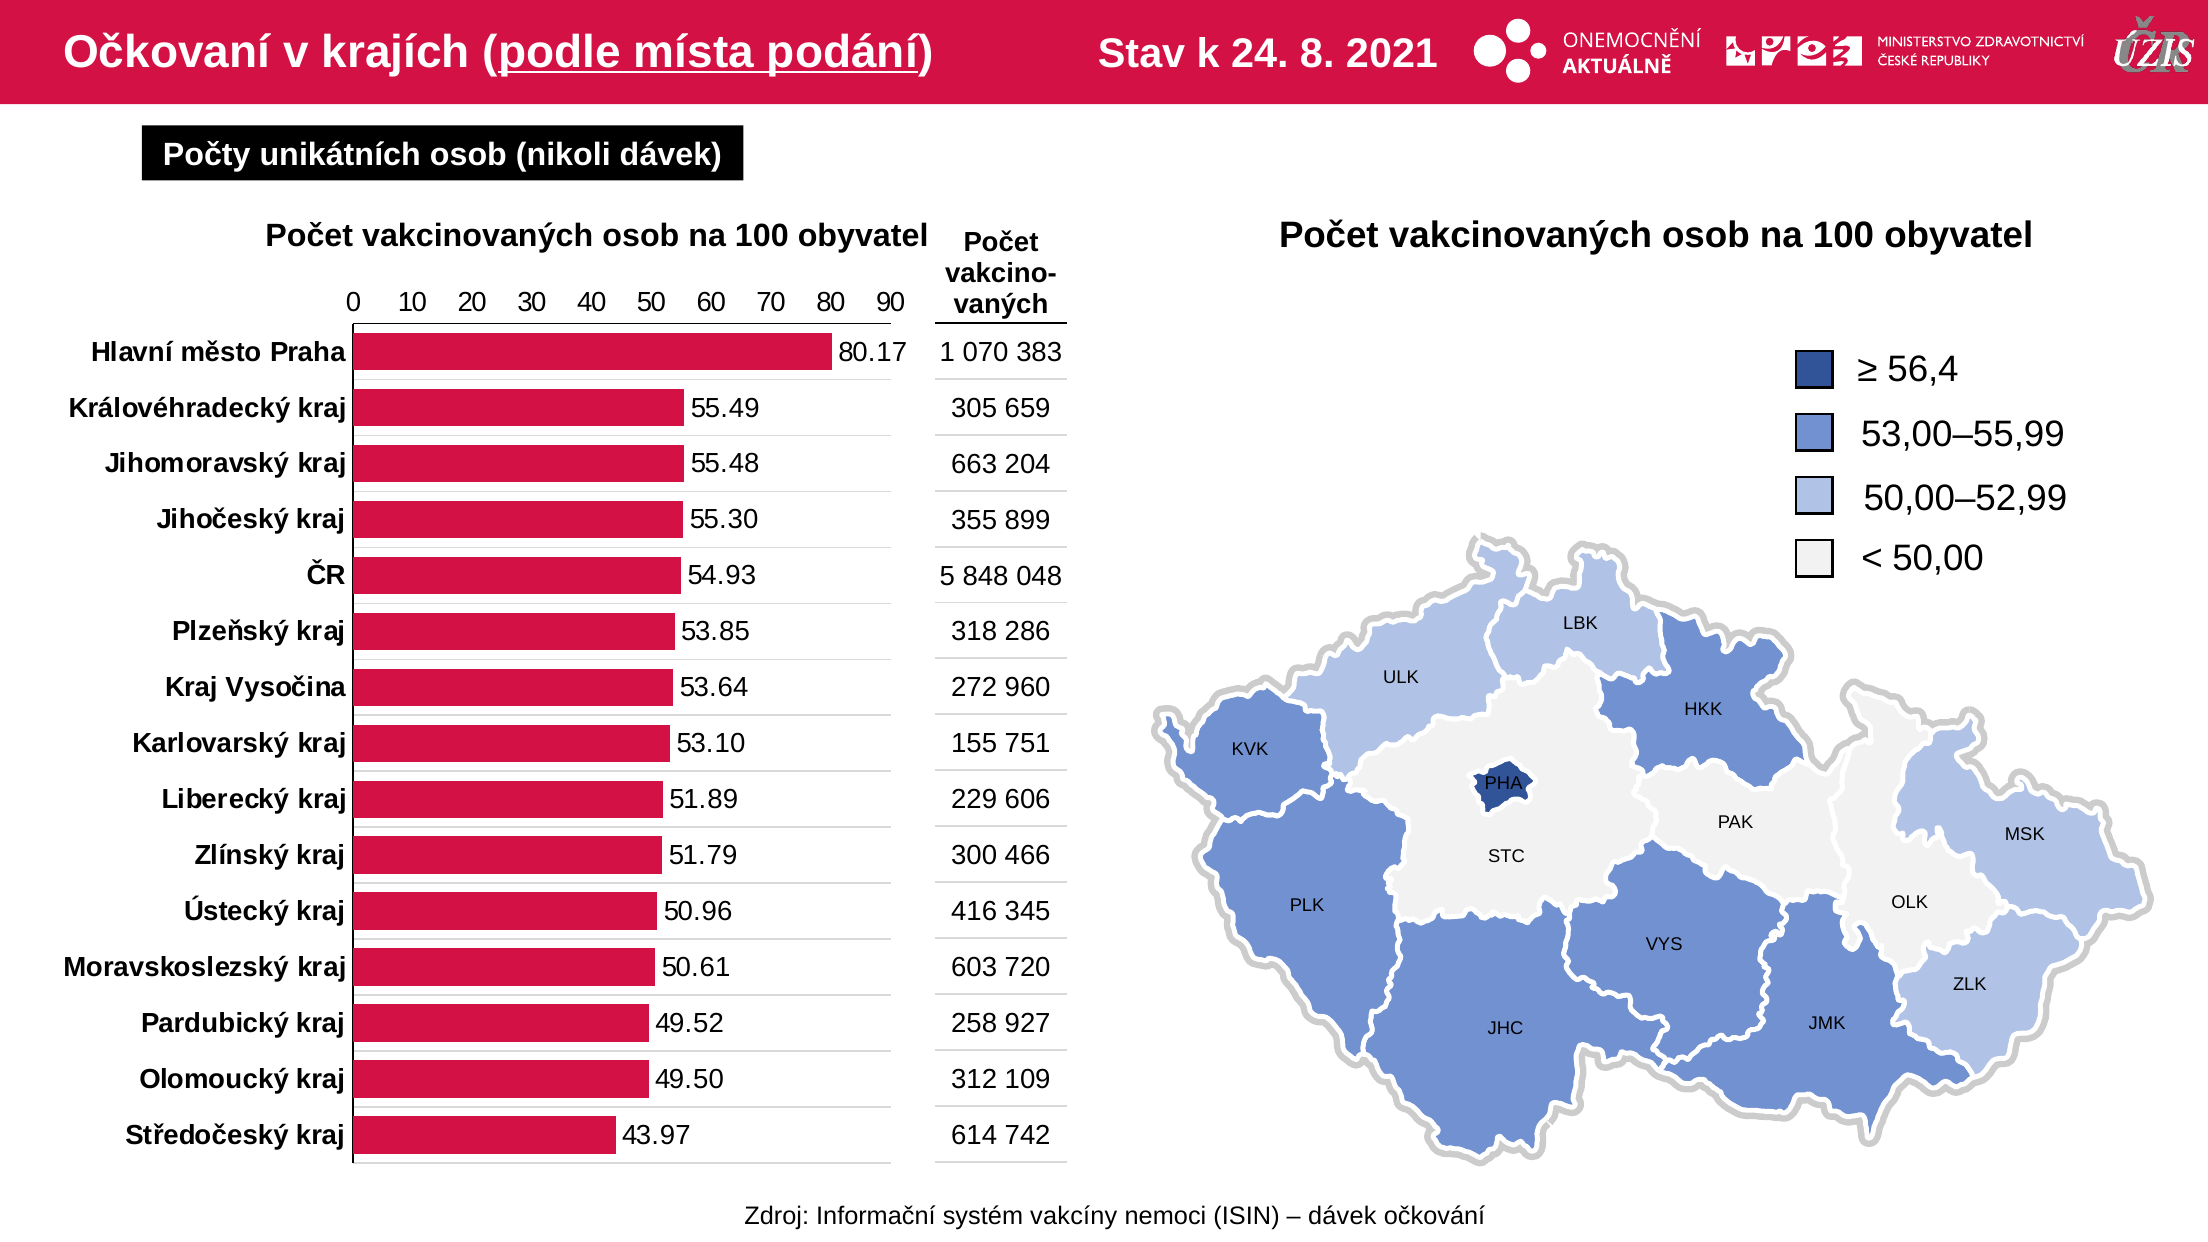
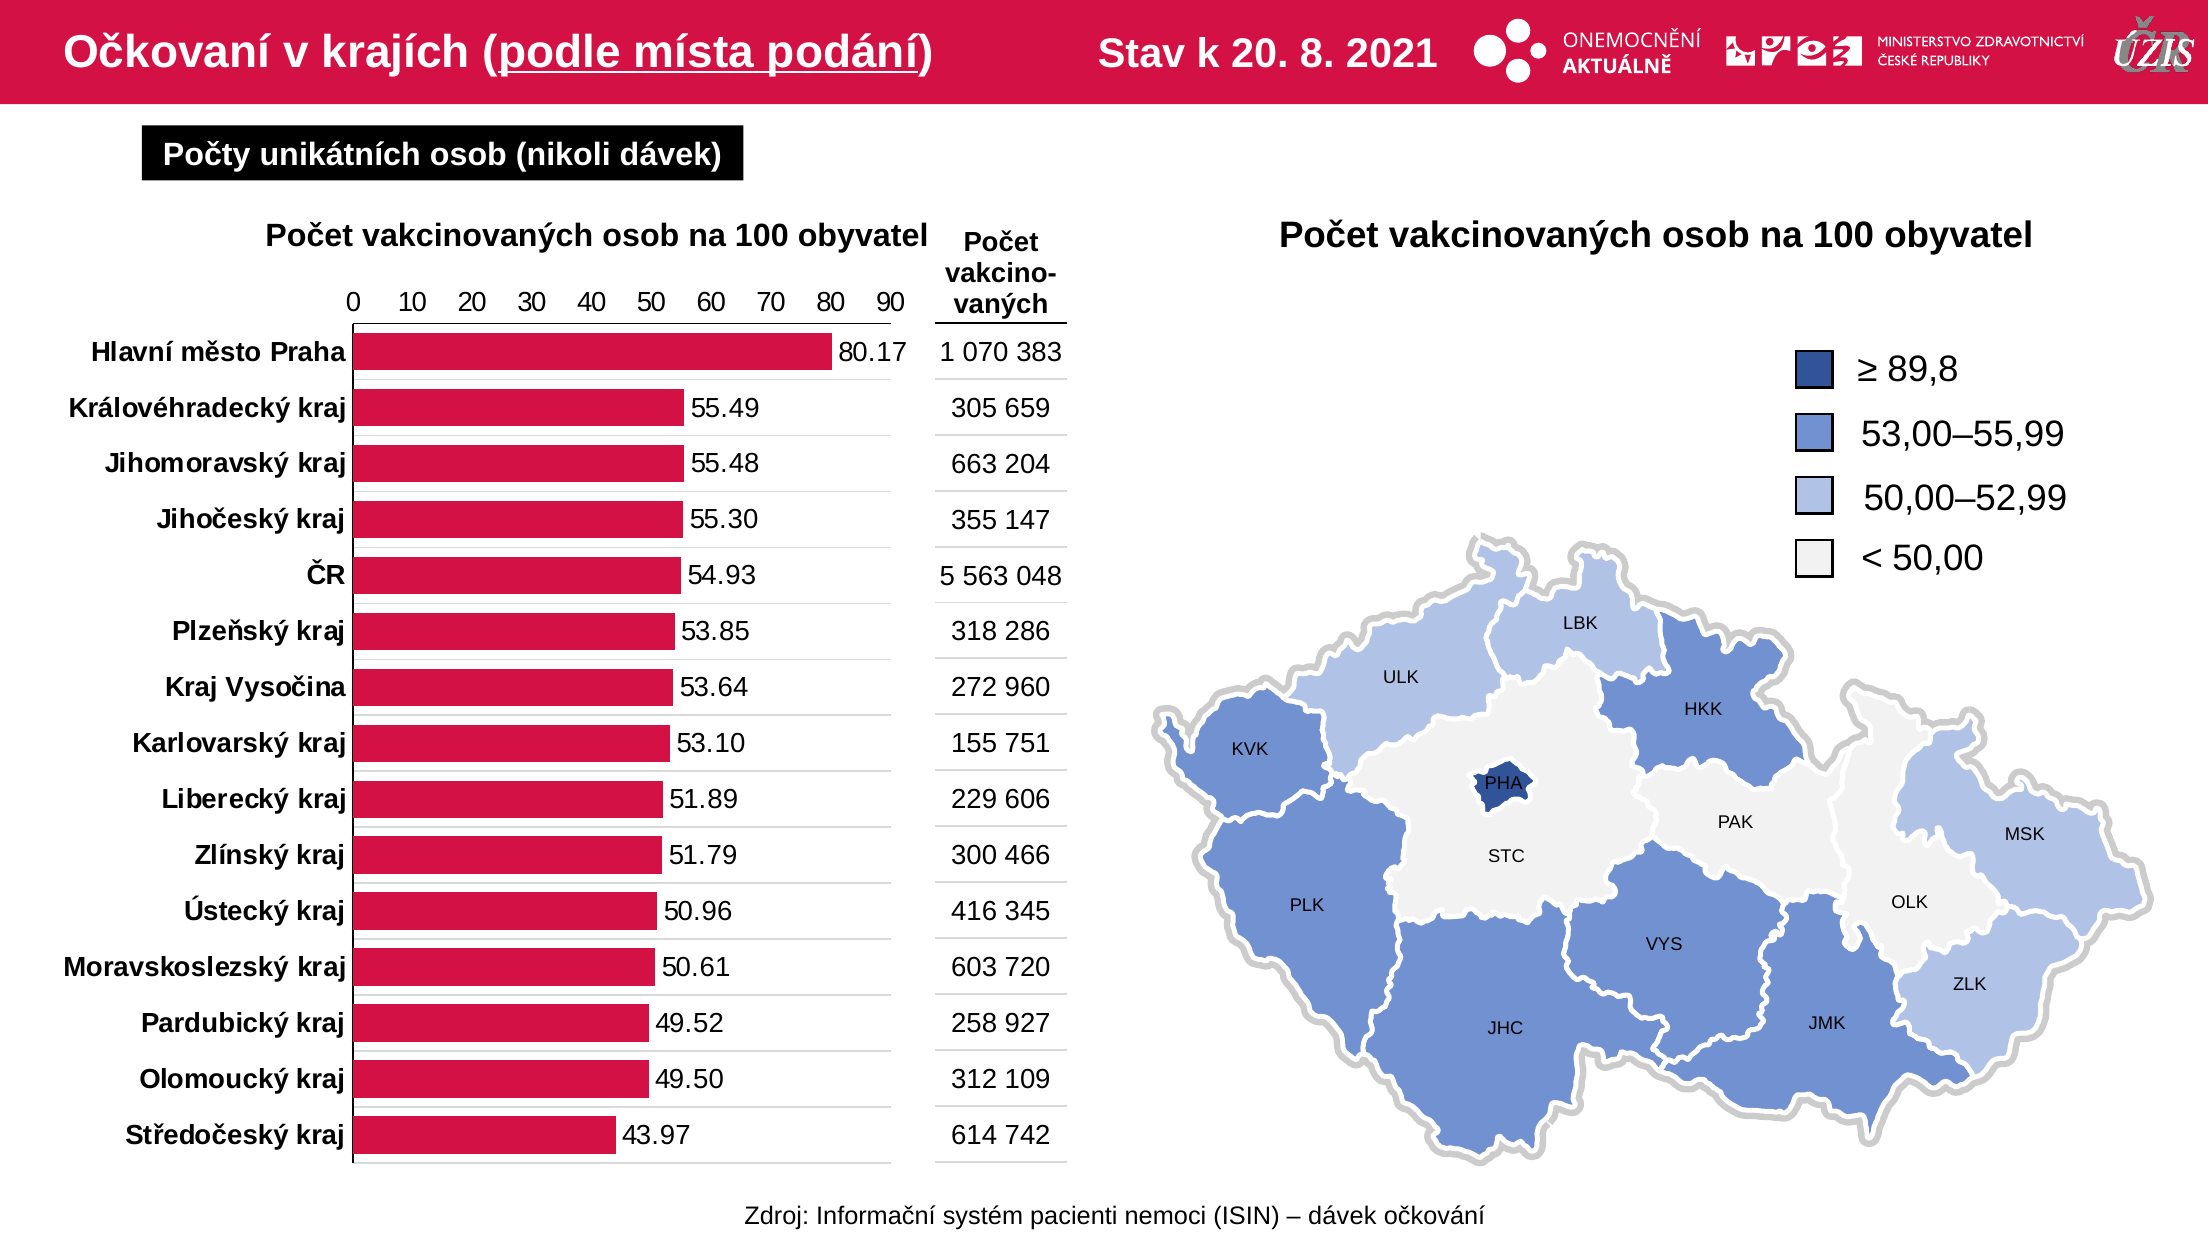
k 24: 24 -> 20
56,4: 56,4 -> 89,8
899: 899 -> 147
848: 848 -> 563
vakcíny: vakcíny -> pacienti
